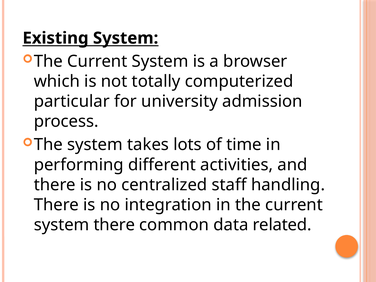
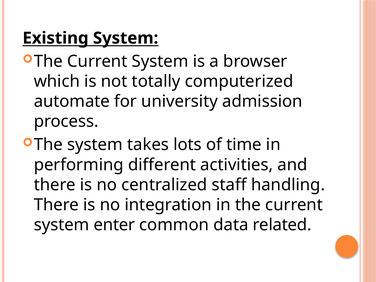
particular: particular -> automate
system there: there -> enter
